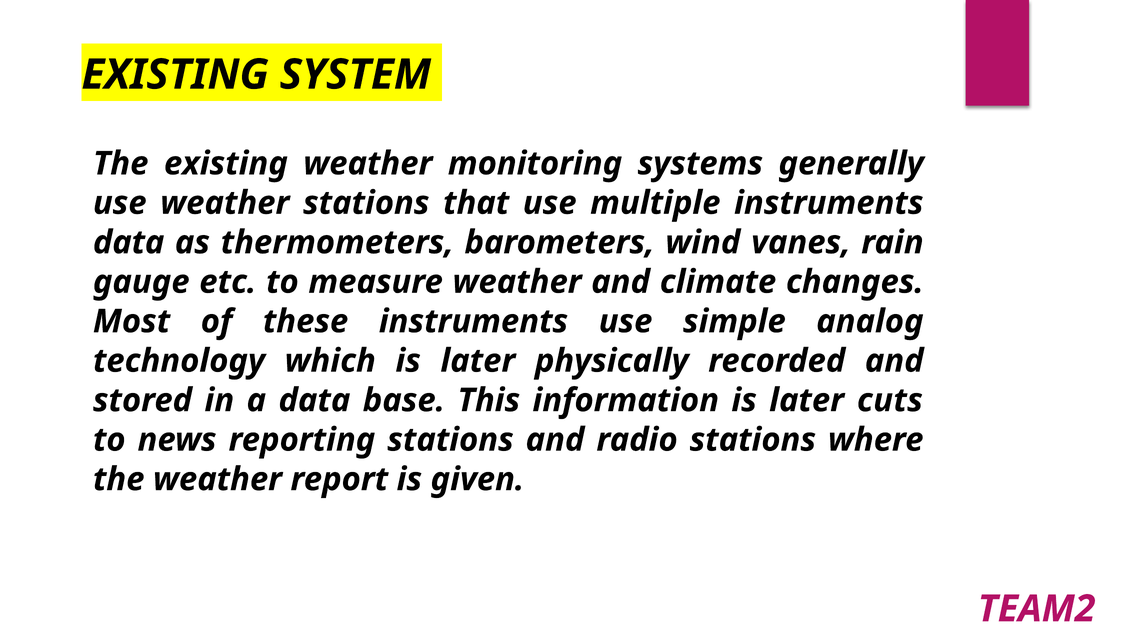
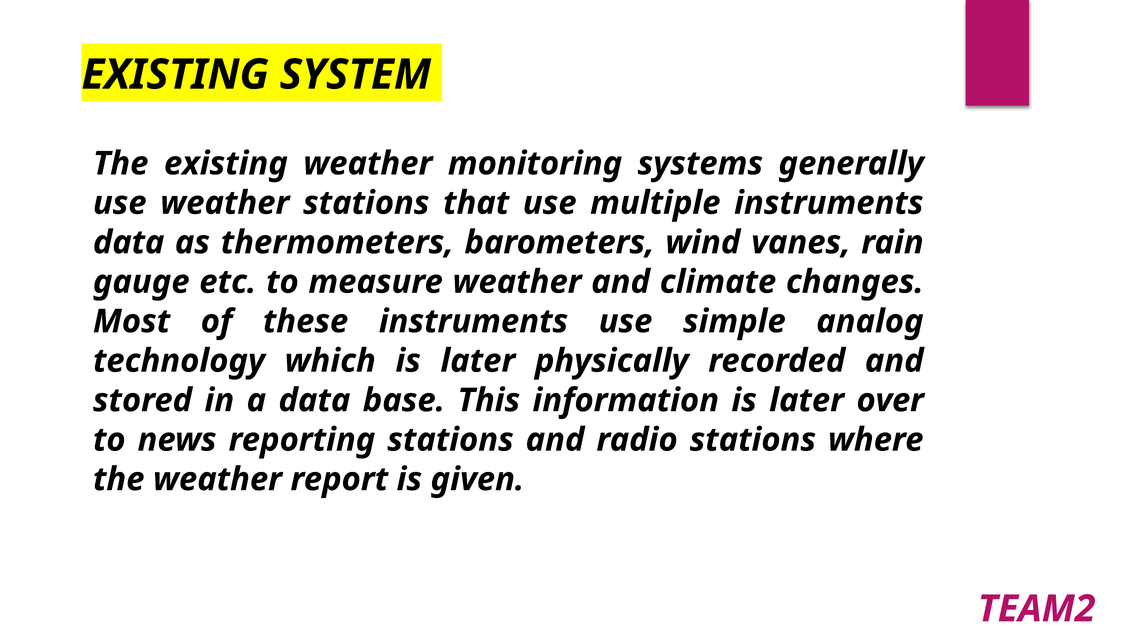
cuts: cuts -> over
